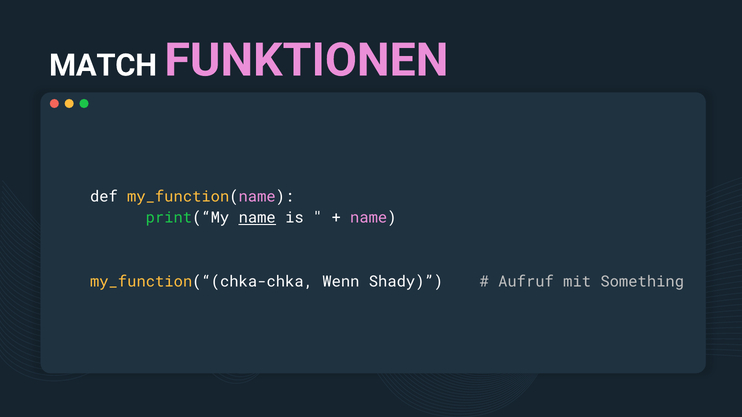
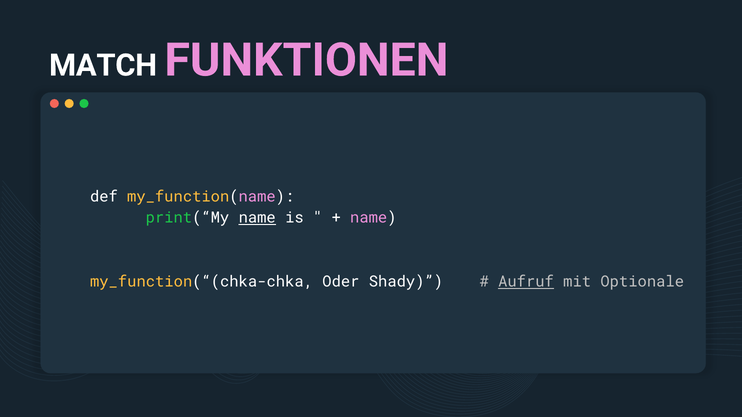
Wenn: Wenn -> Oder
Aufruf underline: none -> present
Something: Something -> Optionale
